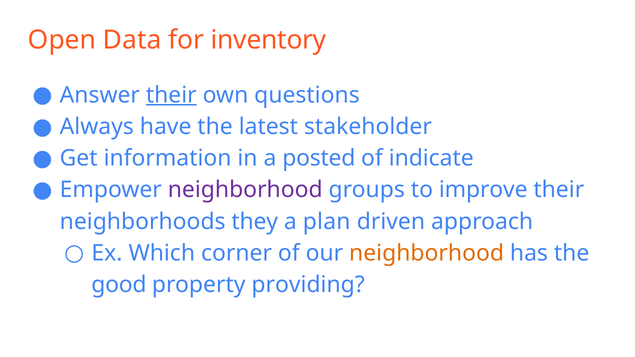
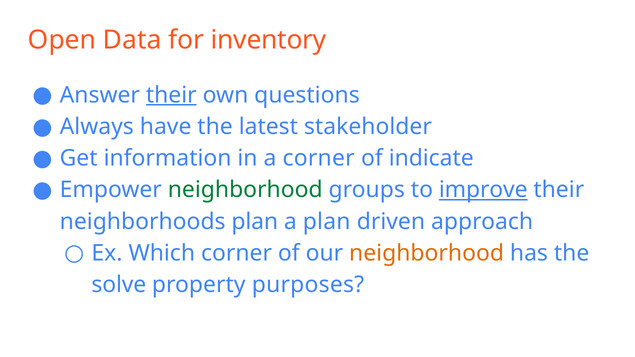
a posted: posted -> corner
neighborhood at (245, 190) colour: purple -> green
improve underline: none -> present
neighborhoods they: they -> plan
good: good -> solve
providing: providing -> purposes
